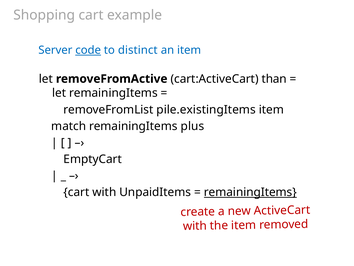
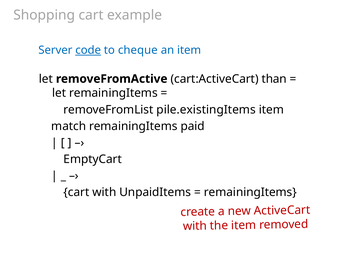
distinct: distinct -> cheque
plus: plus -> paid
remainingItems at (250, 192) underline: present -> none
